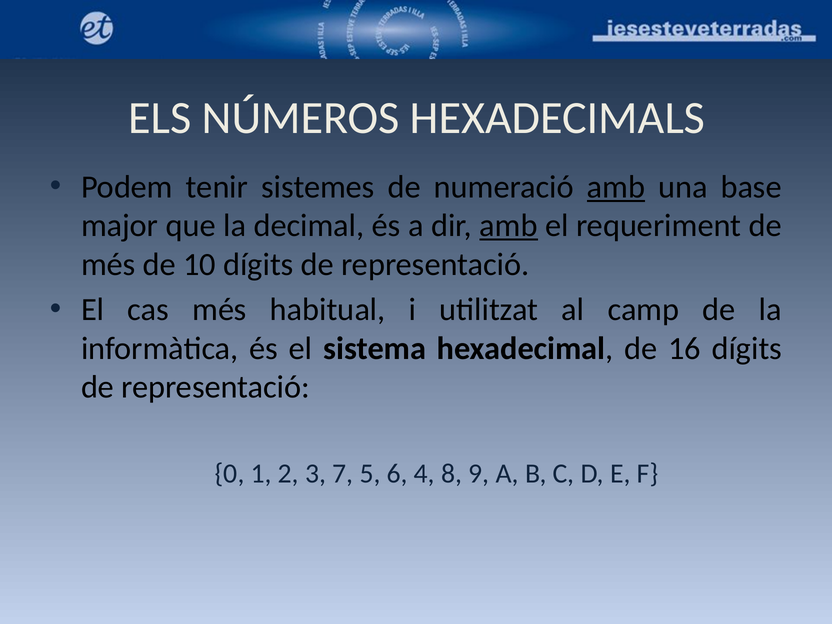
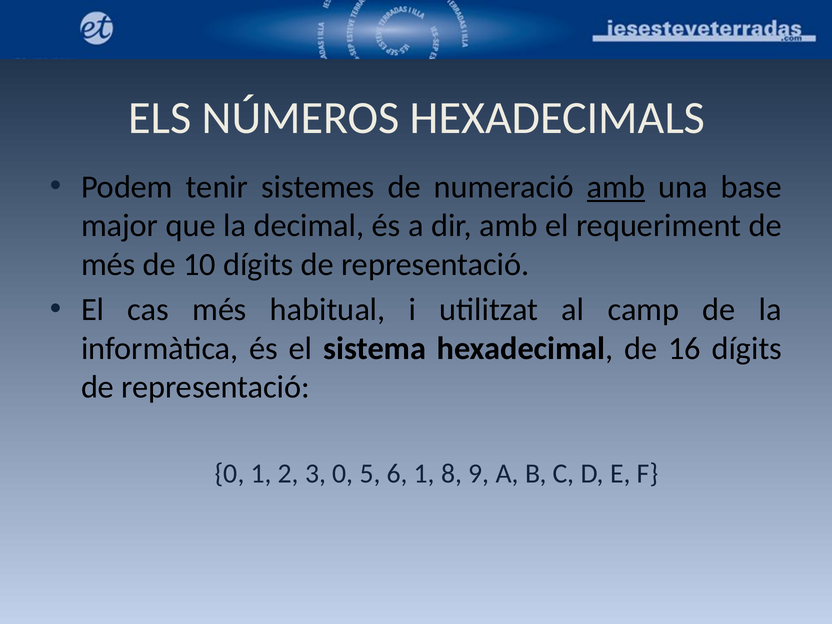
amb at (509, 226) underline: present -> none
3 7: 7 -> 0
6 4: 4 -> 1
